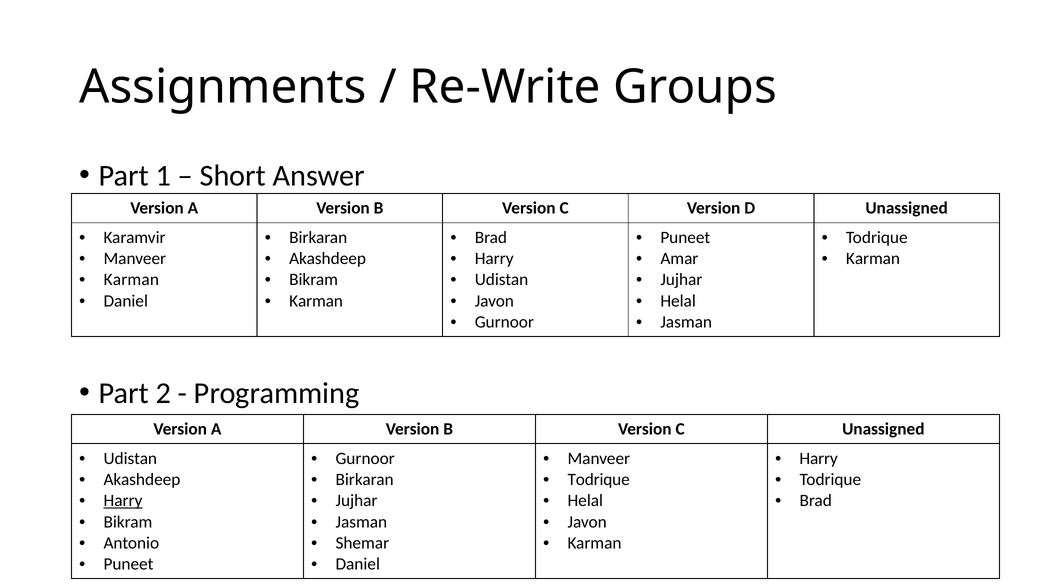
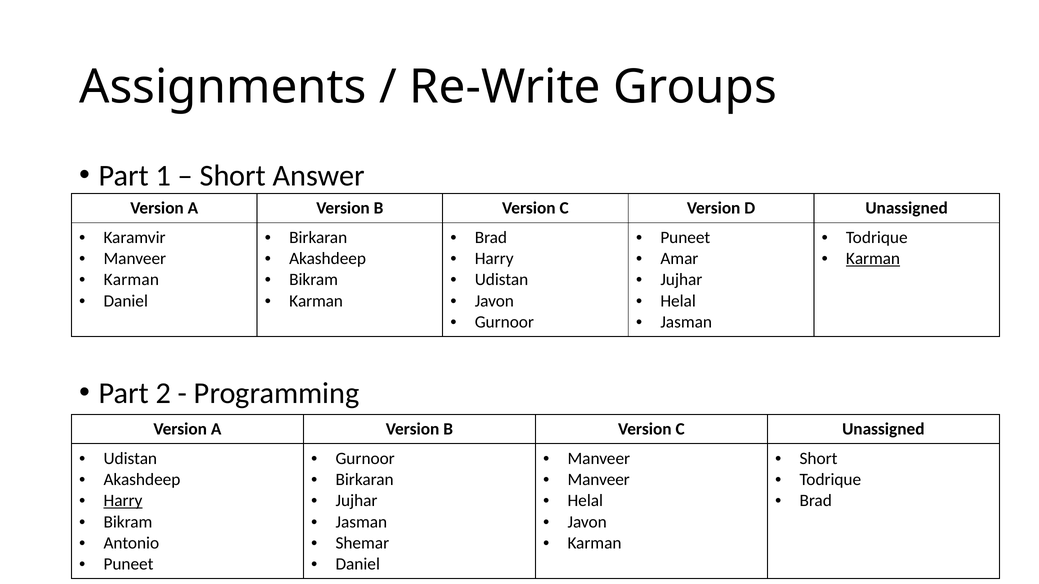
Karman at (873, 259) underline: none -> present
Harry at (819, 459): Harry -> Short
Todrique at (599, 480): Todrique -> Manveer
